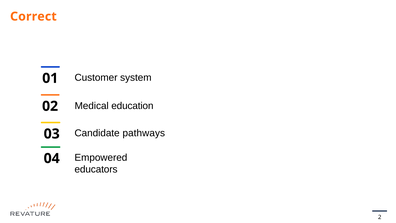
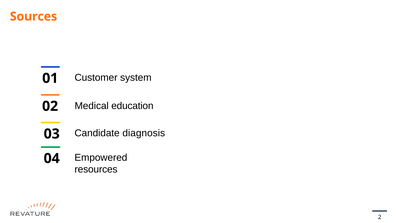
Correct: Correct -> Sources
pathways: pathways -> diagnosis
educators: educators -> resources
